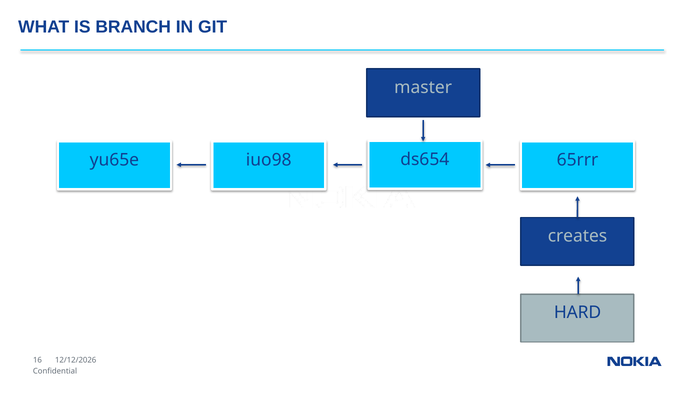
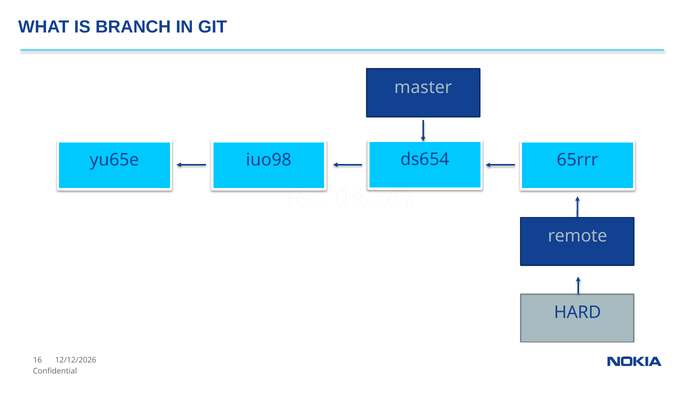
creates: creates -> remote
